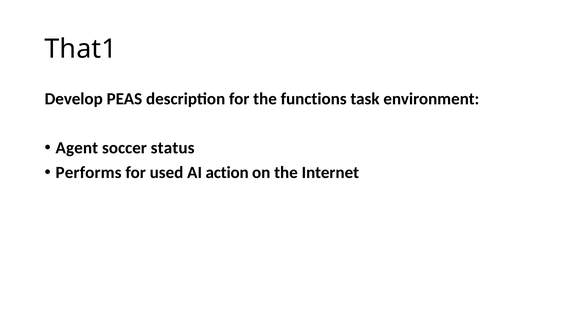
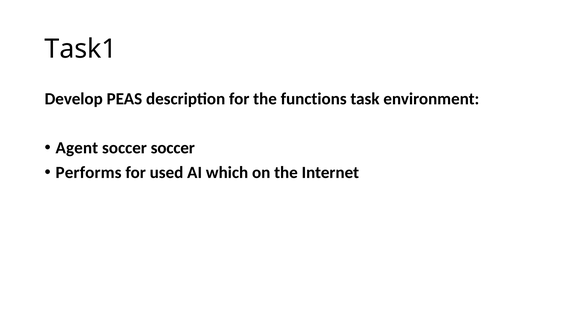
That1: That1 -> Task1
soccer status: status -> soccer
action: action -> which
